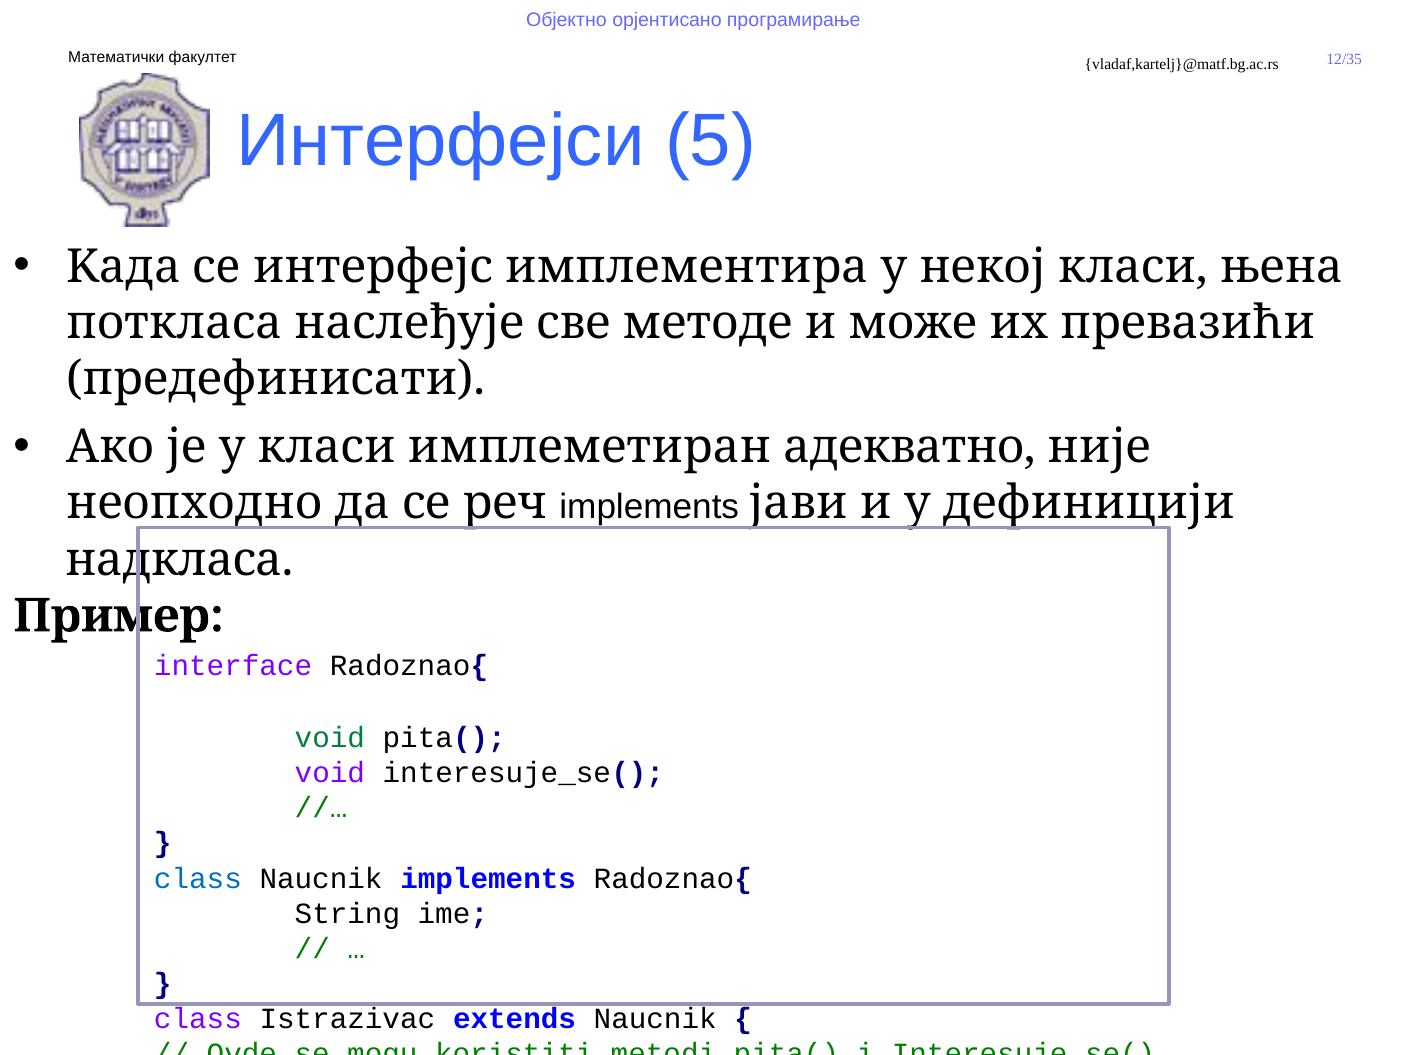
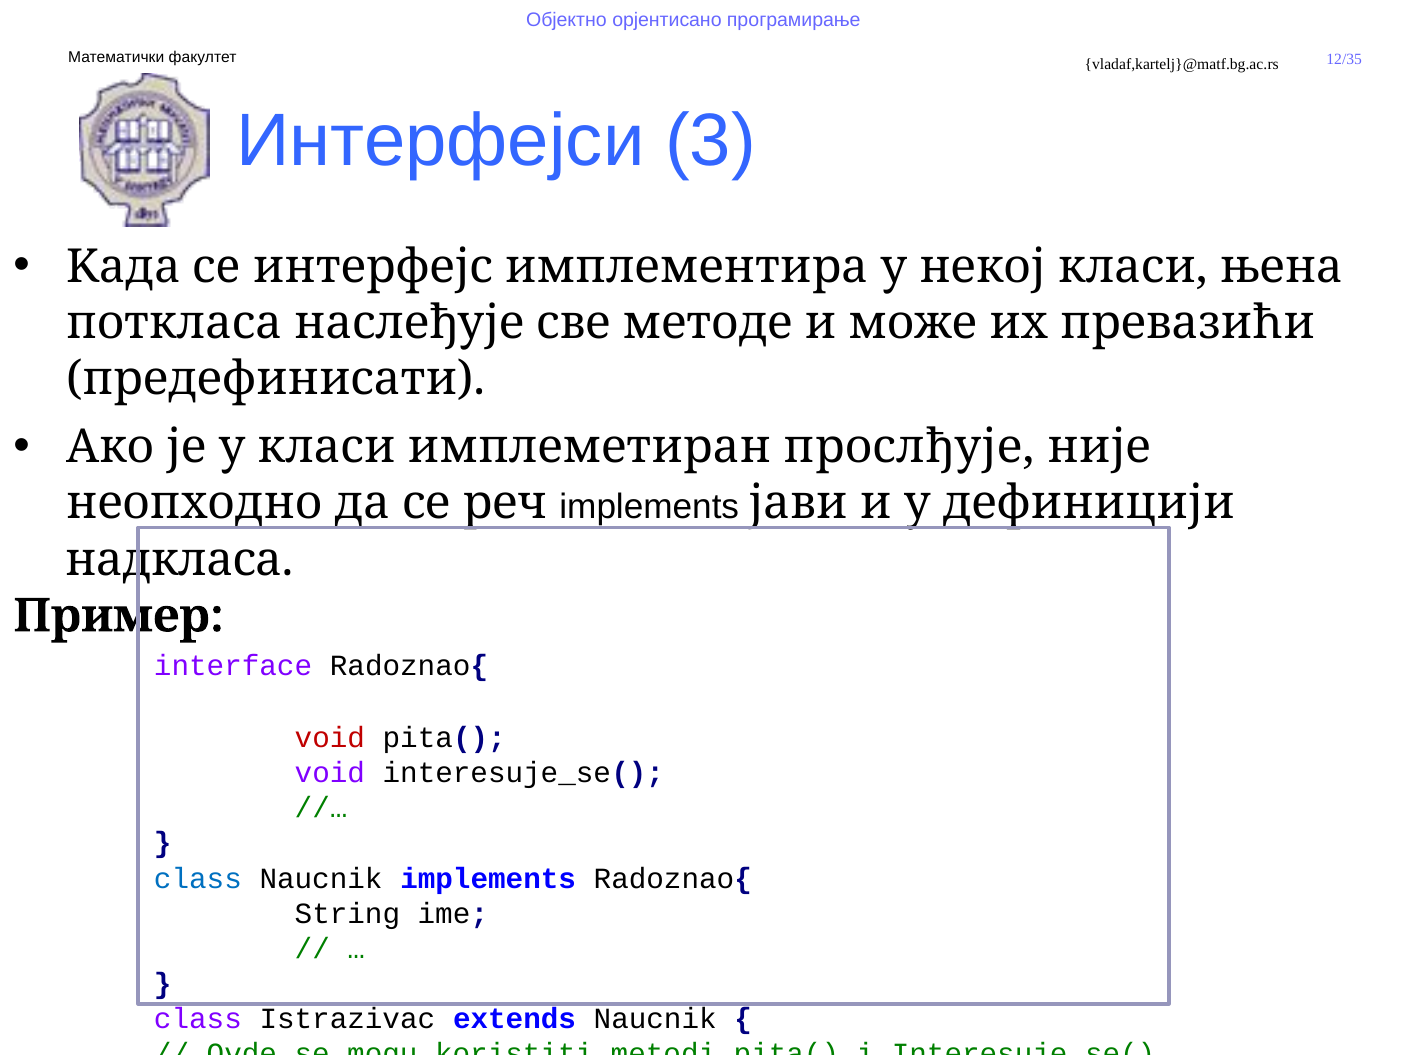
5: 5 -> 3
адекватно: адекватно -> прослђује
void at (330, 738) colour: green -> red
